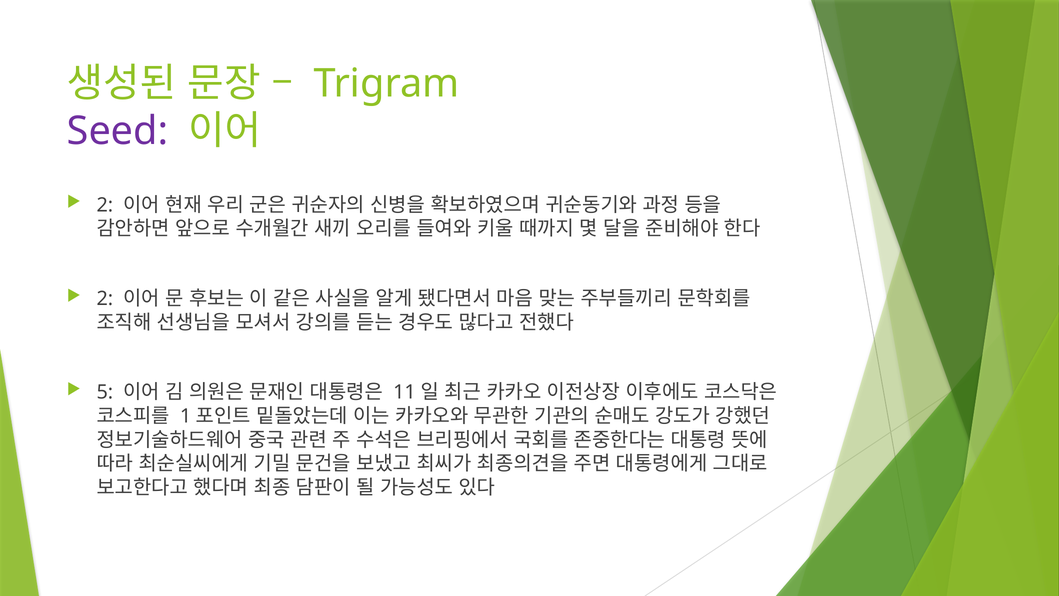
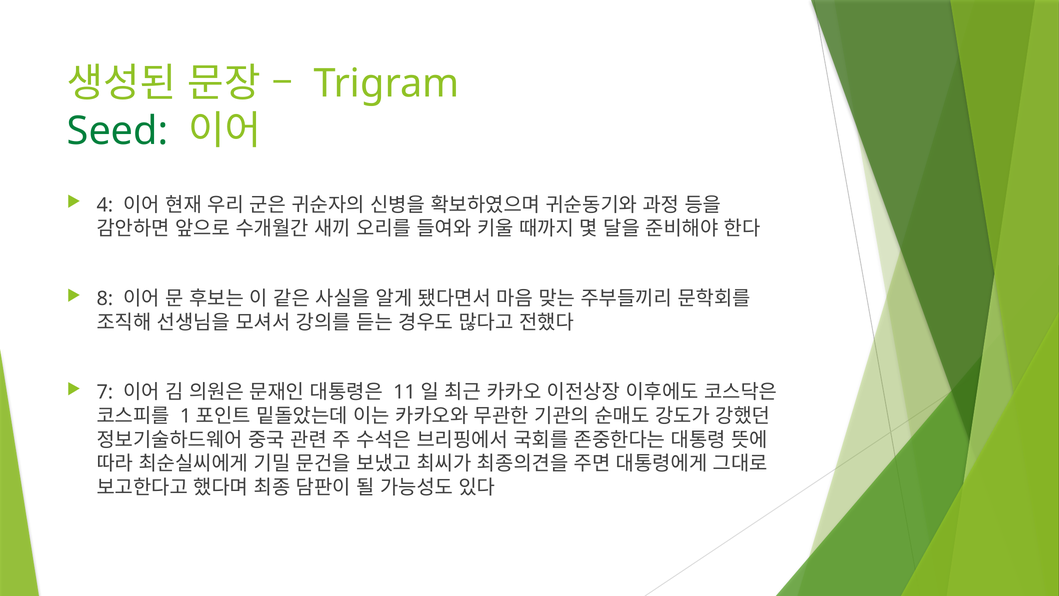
Seed colour: purple -> green
2 at (105, 205): 2 -> 4
2 at (105, 299): 2 -> 8
5: 5 -> 7
